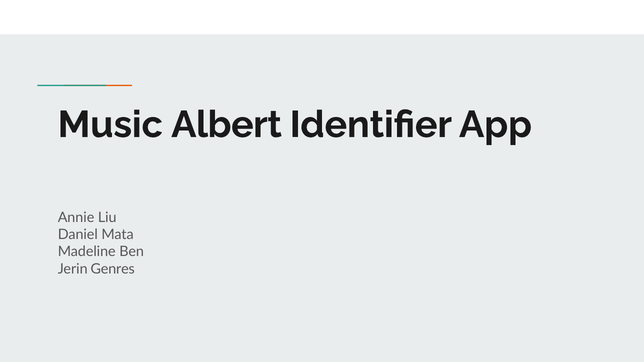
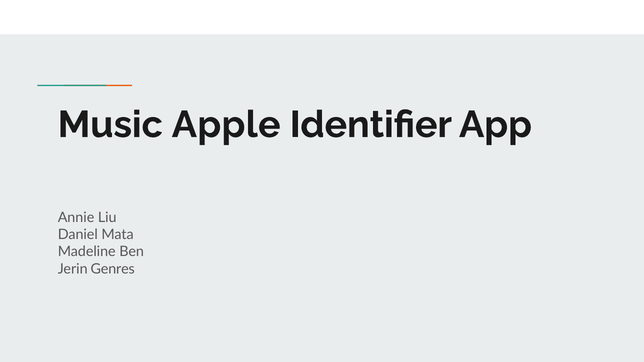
Albert: Albert -> Apple
